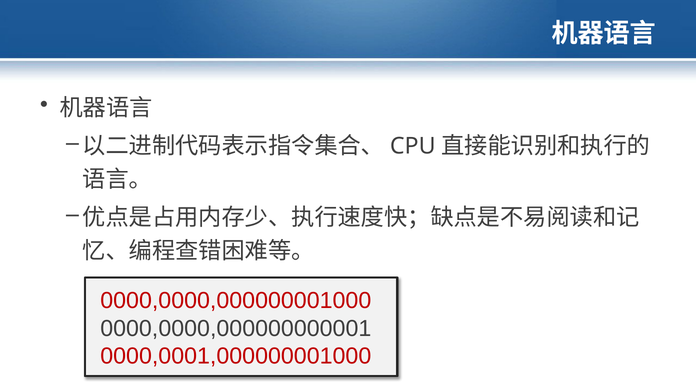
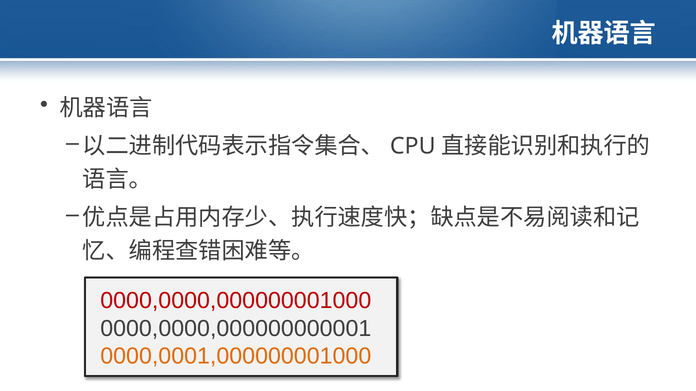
0000,0001,000000001000 colour: red -> orange
